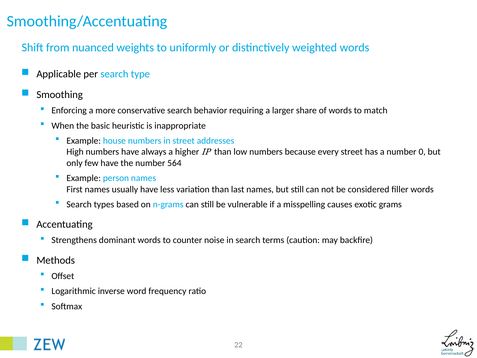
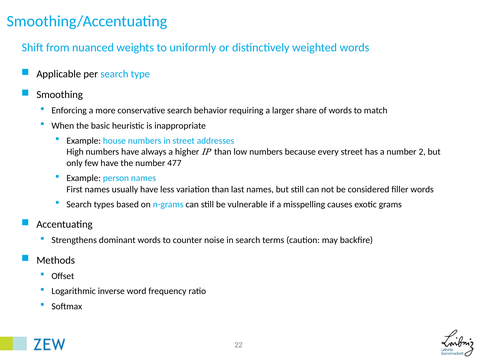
0: 0 -> 2
564: 564 -> 477
